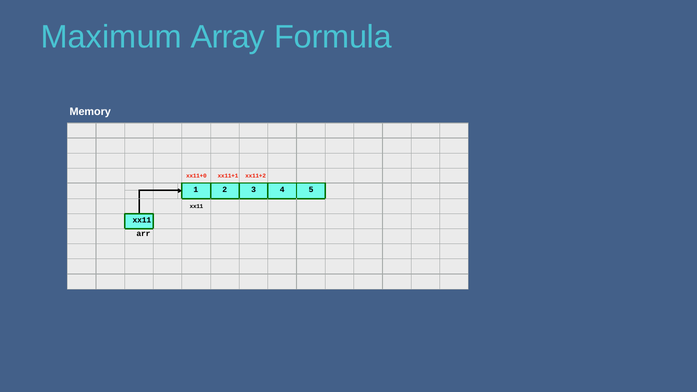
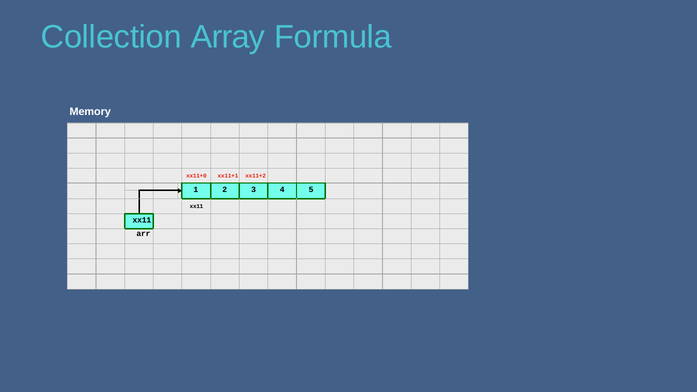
Maximum: Maximum -> Collection
